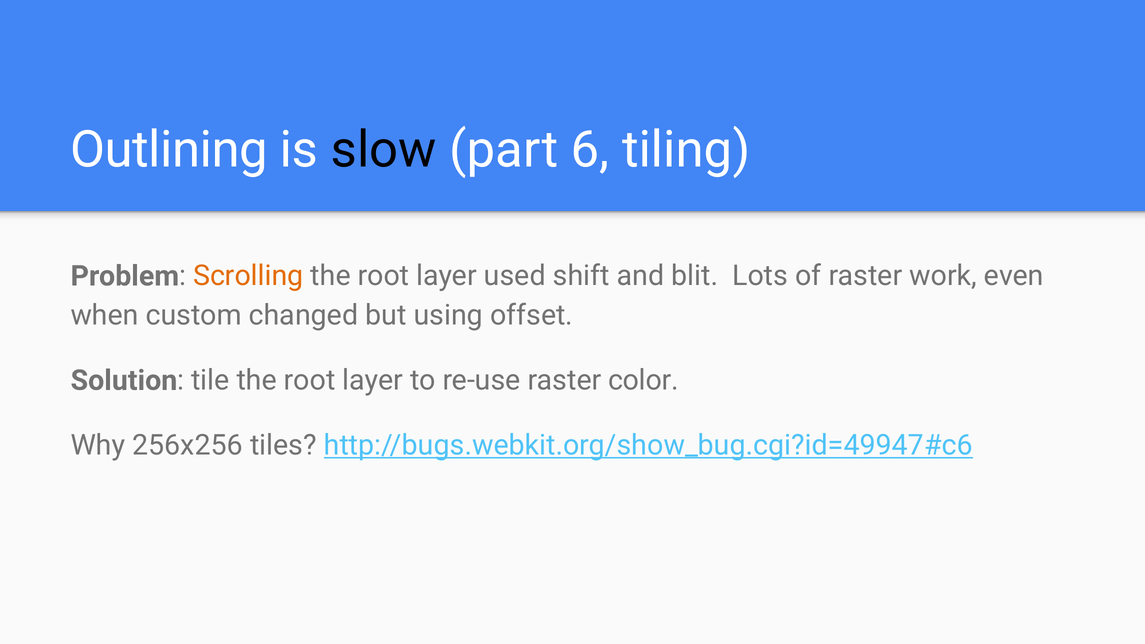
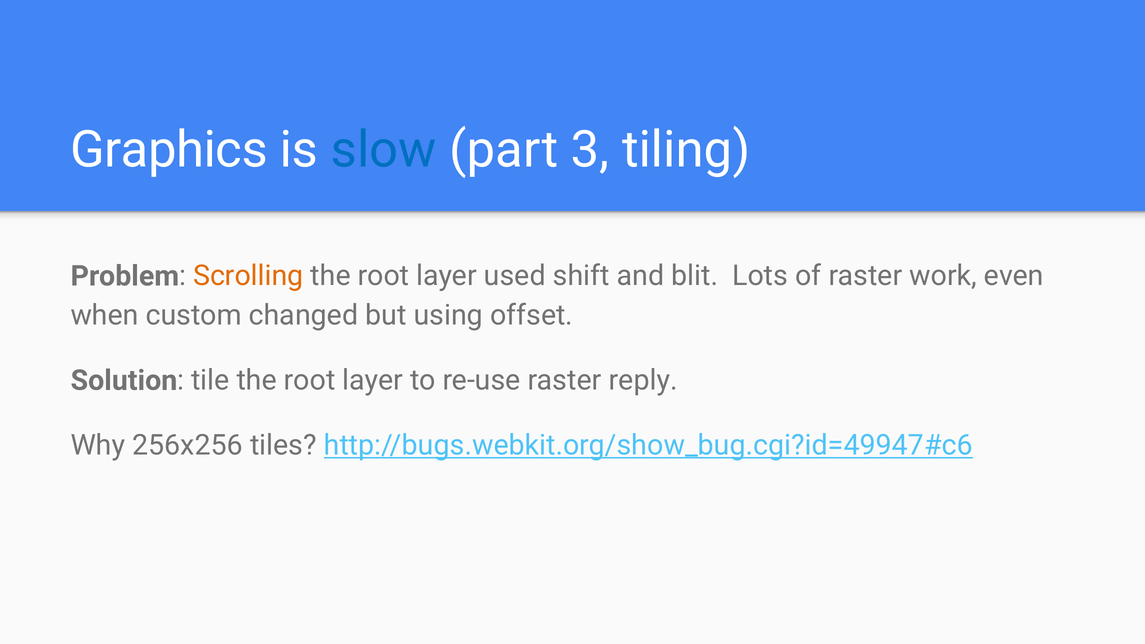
Outlining: Outlining -> Graphics
slow colour: black -> blue
6: 6 -> 3
color: color -> reply
